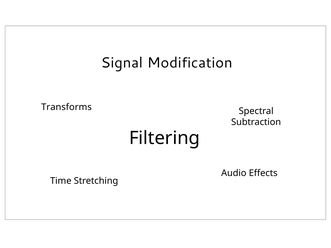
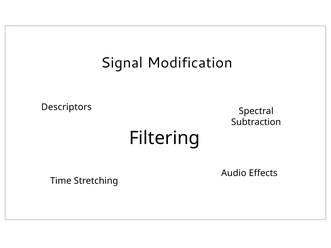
Transforms: Transforms -> Descriptors
